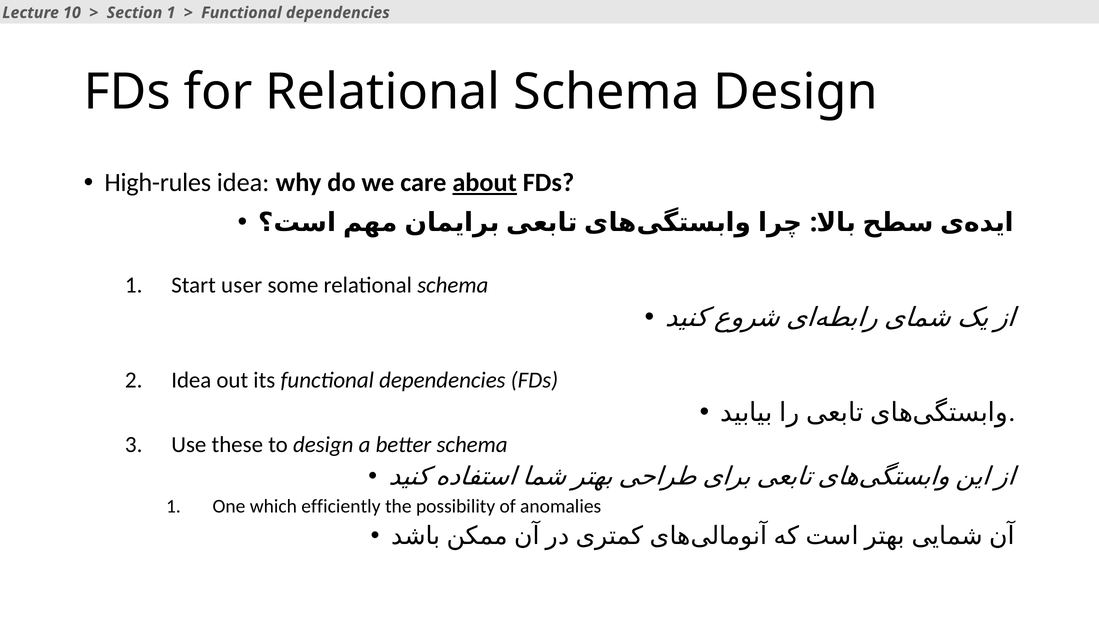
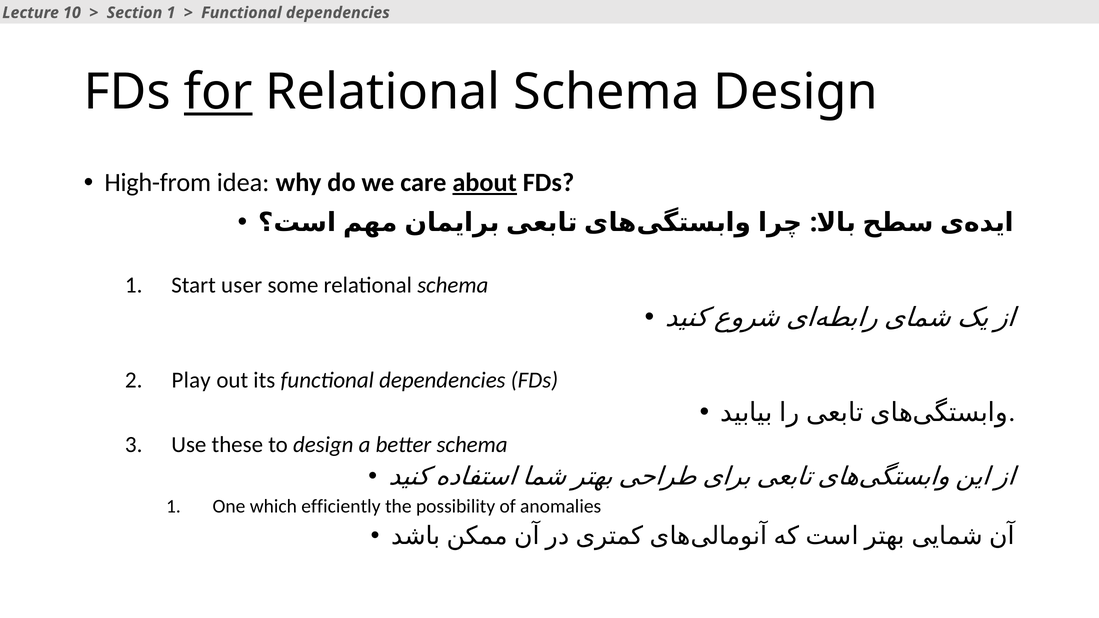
for underline: none -> present
High-rules: High-rules -> High-from
Idea at (191, 380): Idea -> Play
